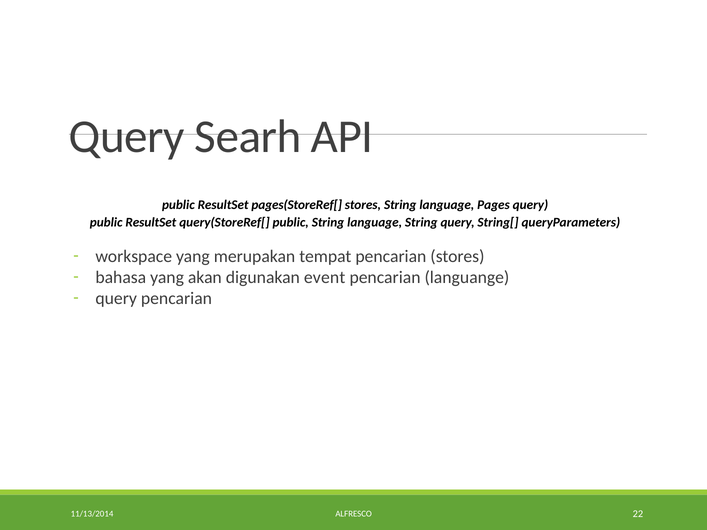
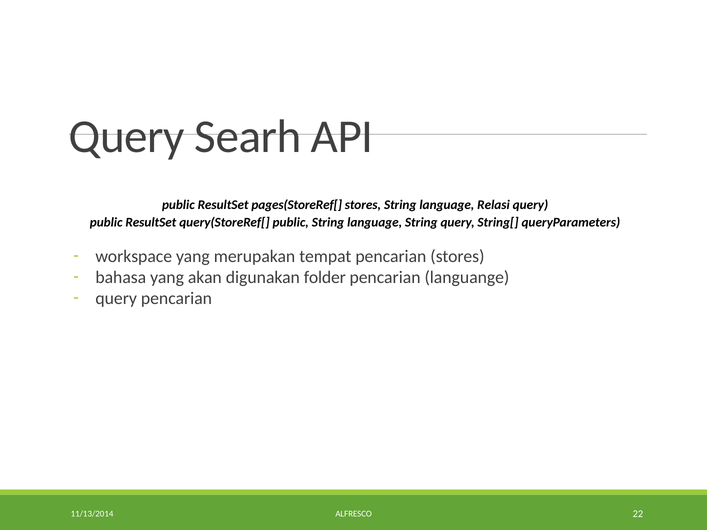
Pages: Pages -> Relasi
event: event -> folder
